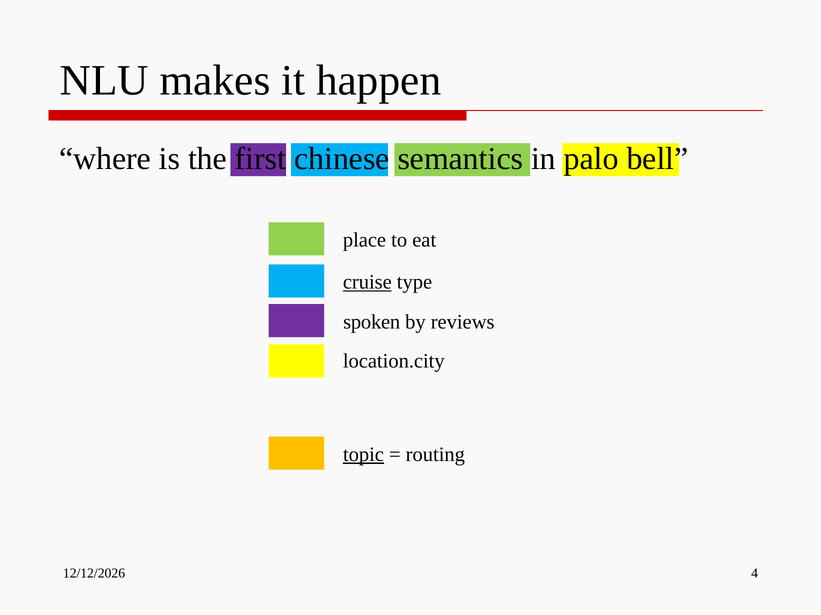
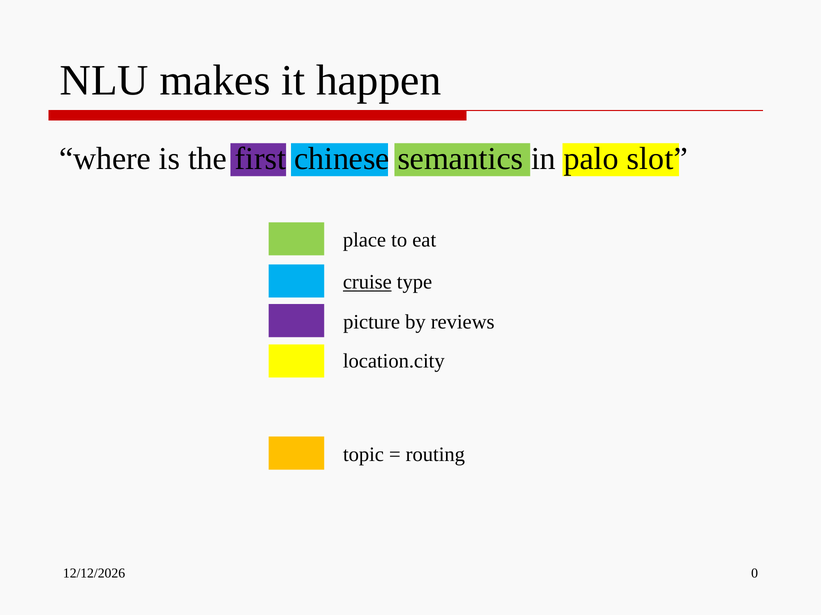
bell: bell -> slot
spoken: spoken -> picture
topic underline: present -> none
4: 4 -> 0
